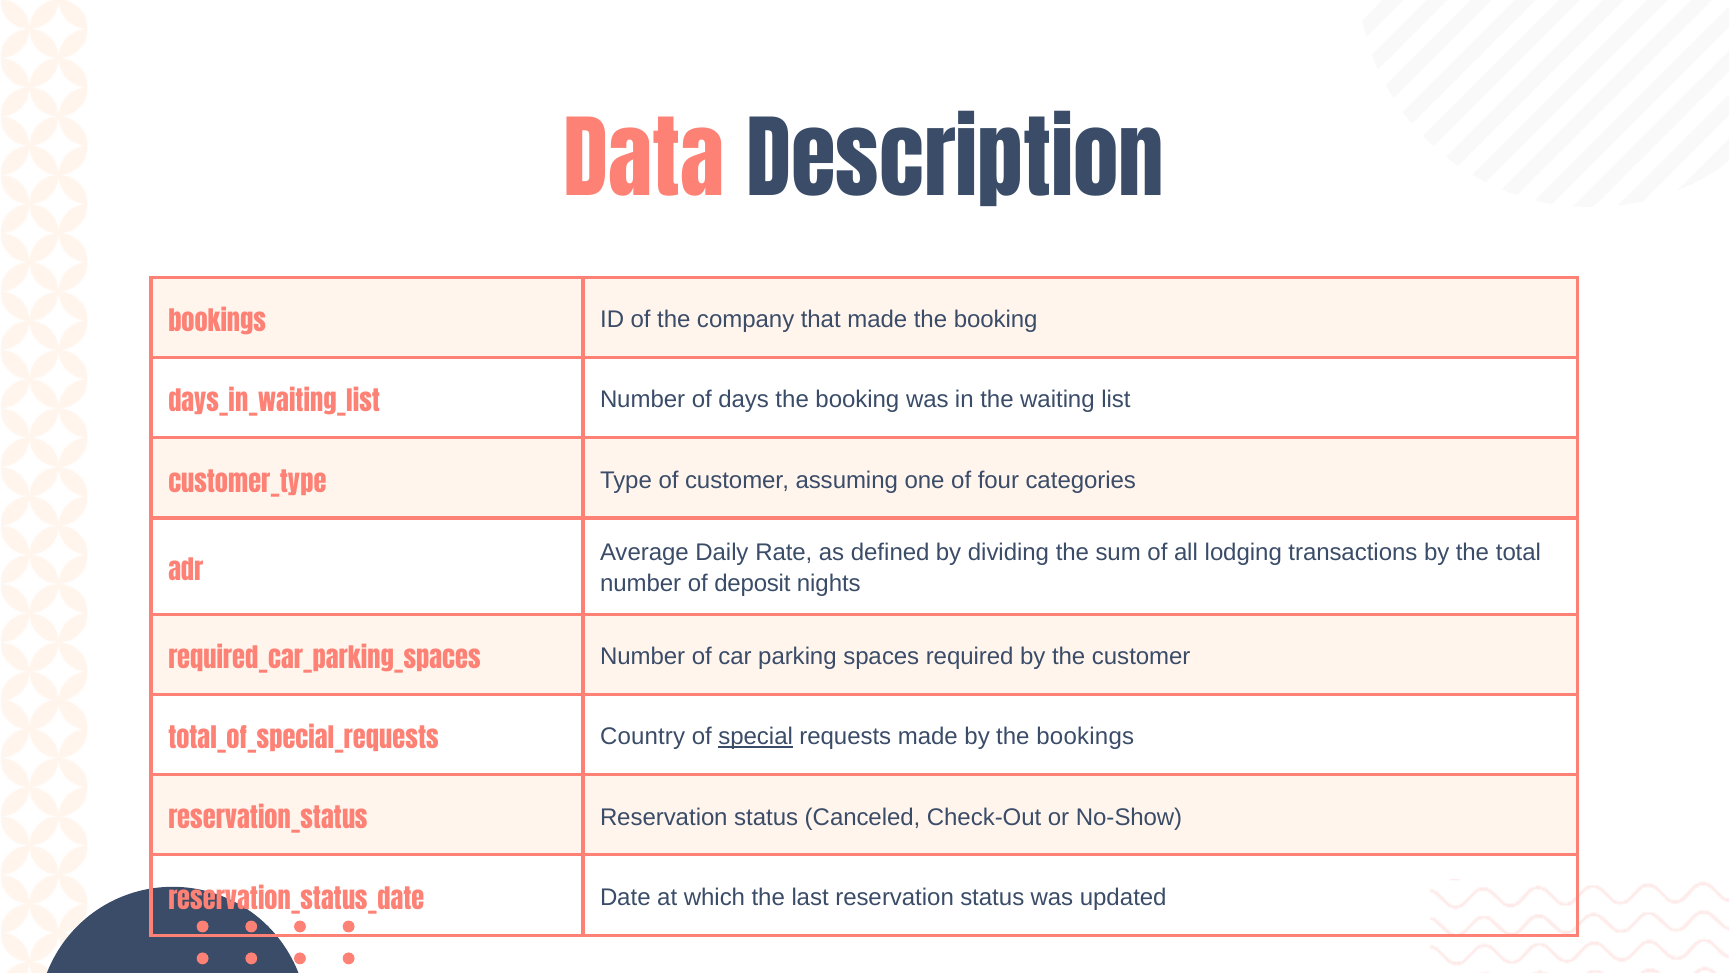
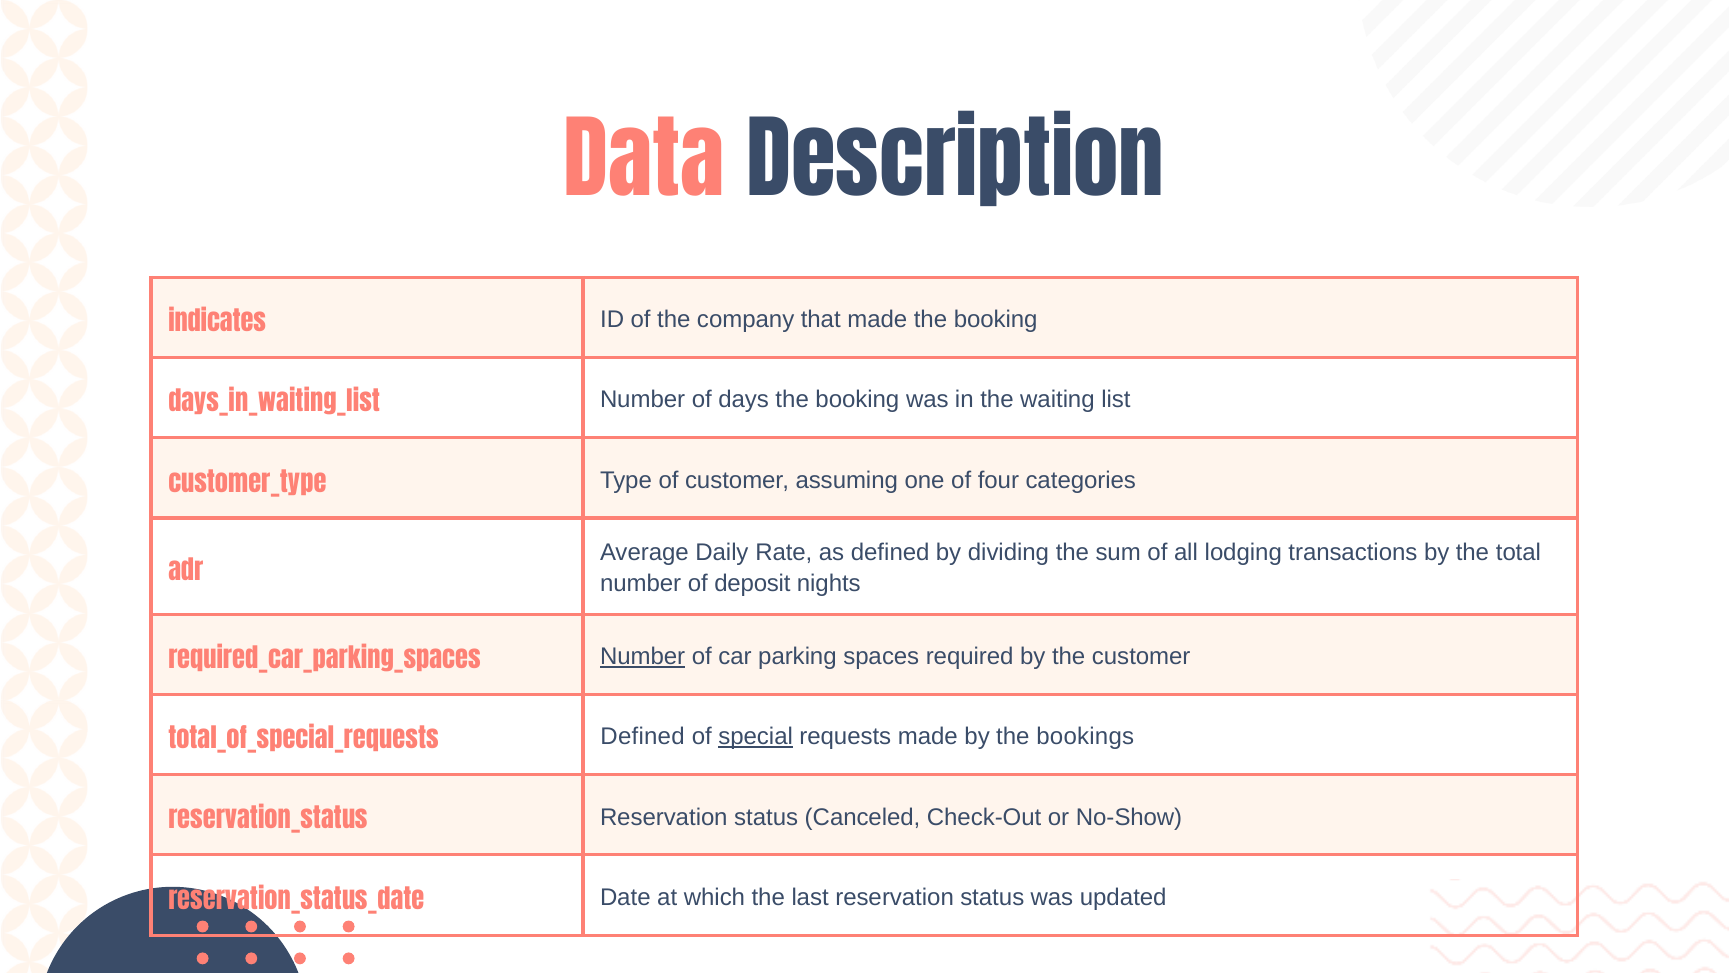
bookings at (217, 323): bookings -> indicates
Number at (643, 656) underline: none -> present
Country at (643, 737): Country -> Defined
